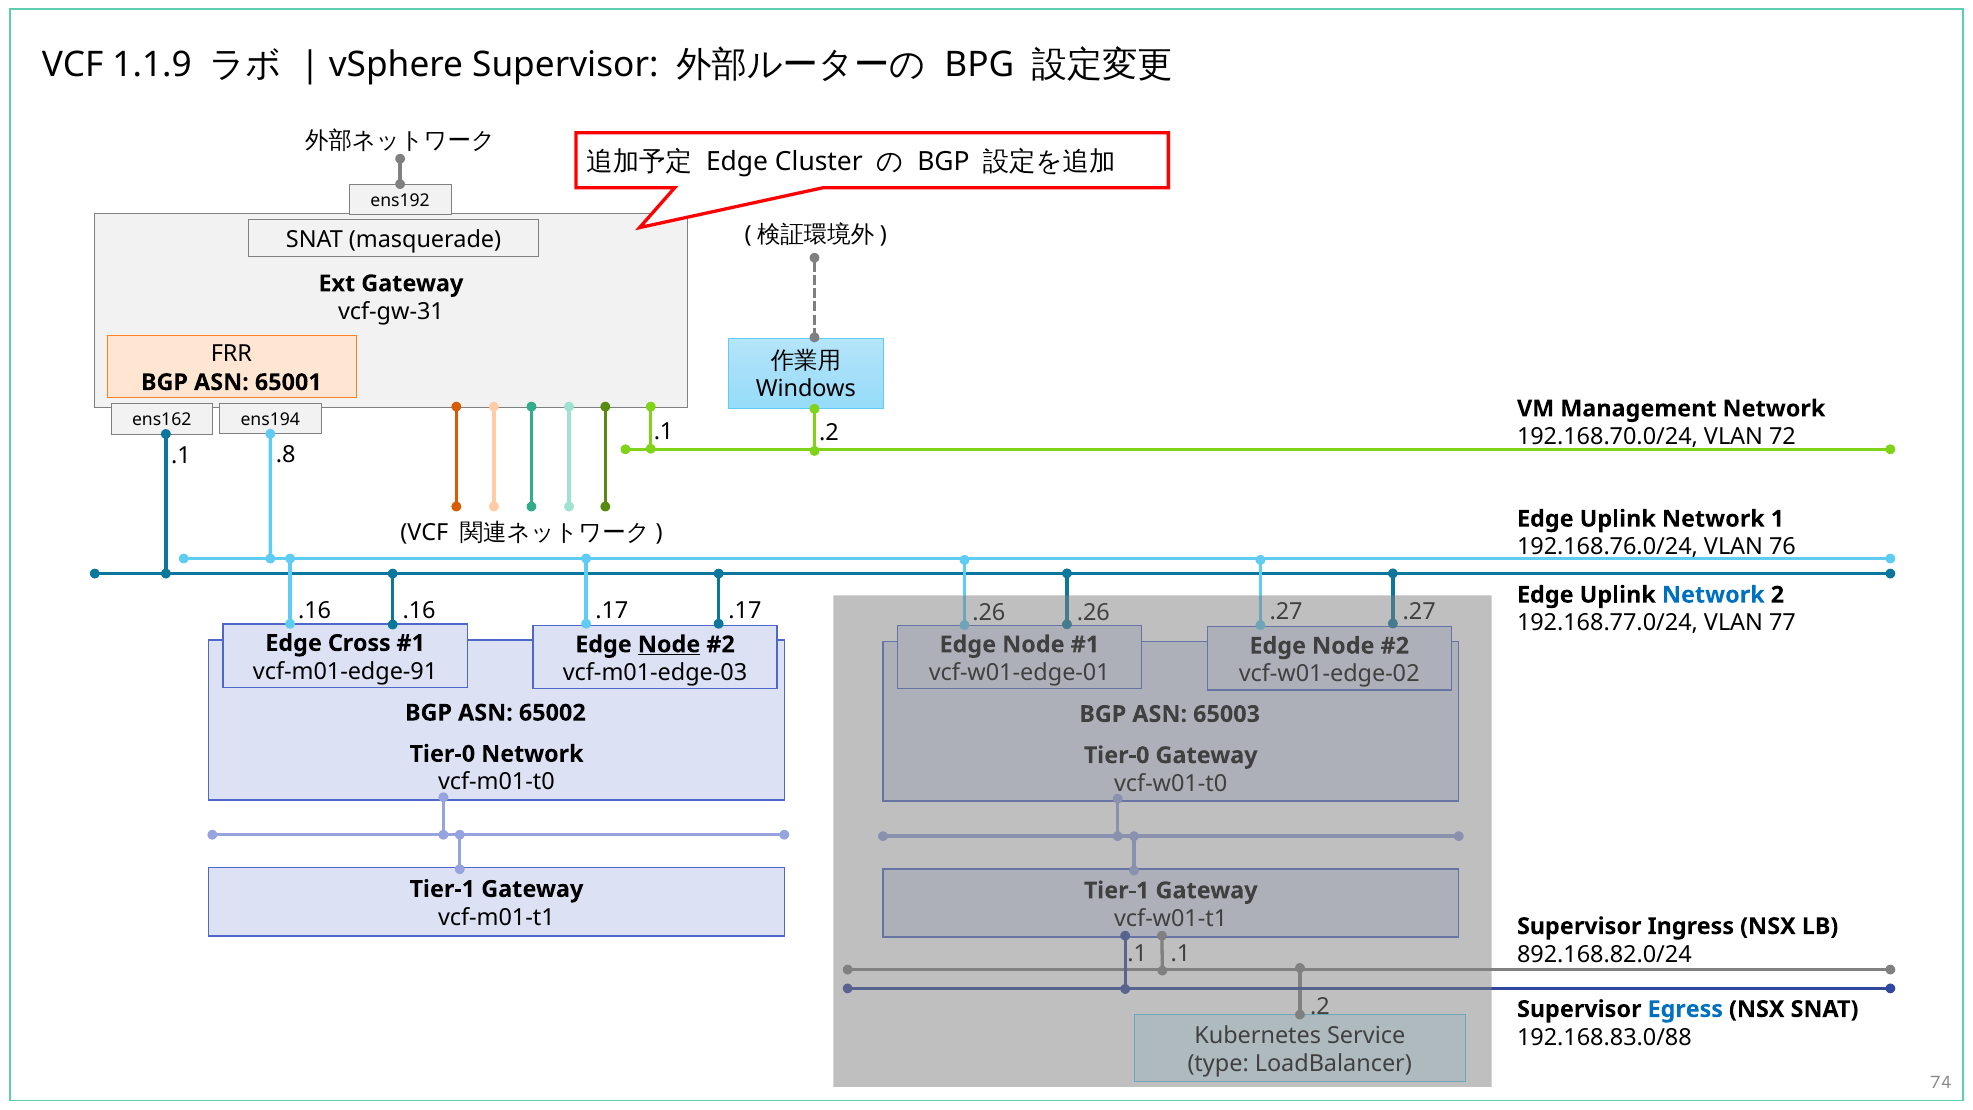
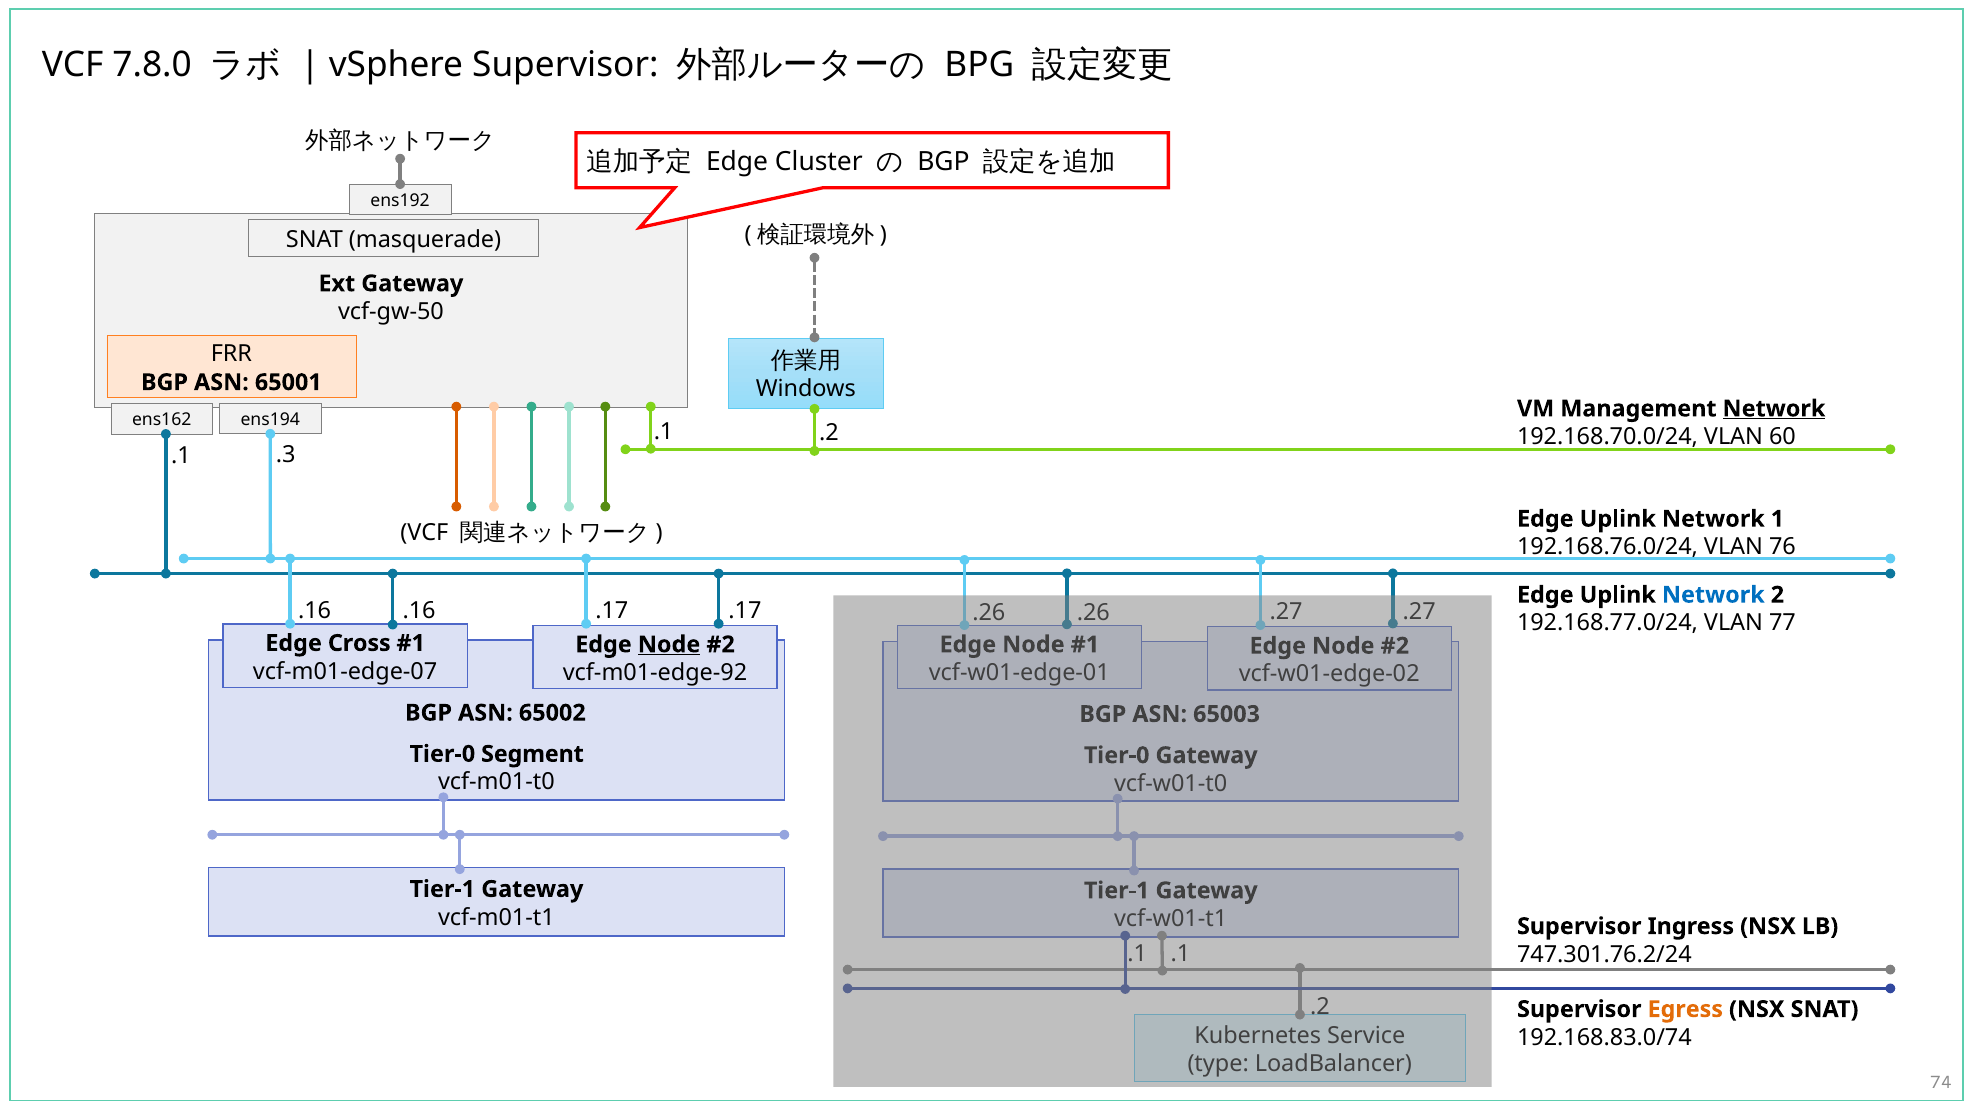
1.1.9: 1.1.9 -> 7.8.0
vcf-gw-31: vcf-gw-31 -> vcf-gw-50
Network at (1774, 409) underline: none -> present
72: 72 -> 60
.8: .8 -> .3
vcf-m01-edge-91: vcf-m01-edge-91 -> vcf-m01-edge-07
vcf-m01-edge-03: vcf-m01-edge-03 -> vcf-m01-edge-92
Tier-0 Network: Network -> Segment
892.168.82.0/24: 892.168.82.0/24 -> 747.301.76.2/24
Egress colour: blue -> orange
192.168.83.0/88: 192.168.83.0/88 -> 192.168.83.0/74
